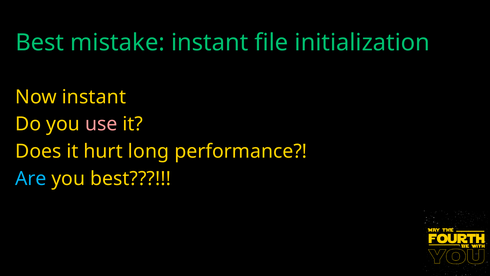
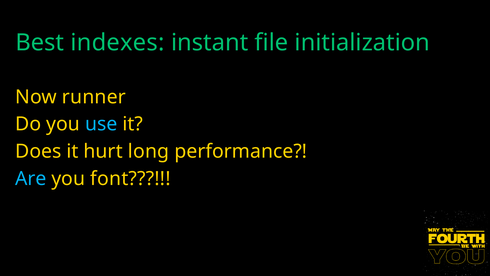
mistake: mistake -> indexes
Now instant: instant -> runner
use colour: pink -> light blue
you best: best -> font
